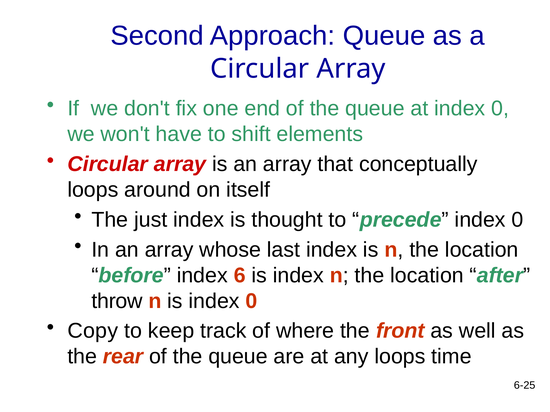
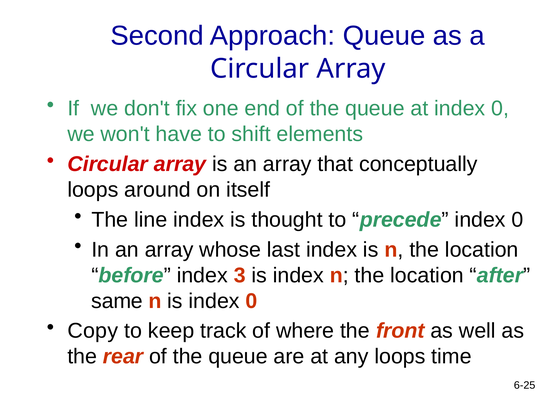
just: just -> line
6: 6 -> 3
throw: throw -> same
